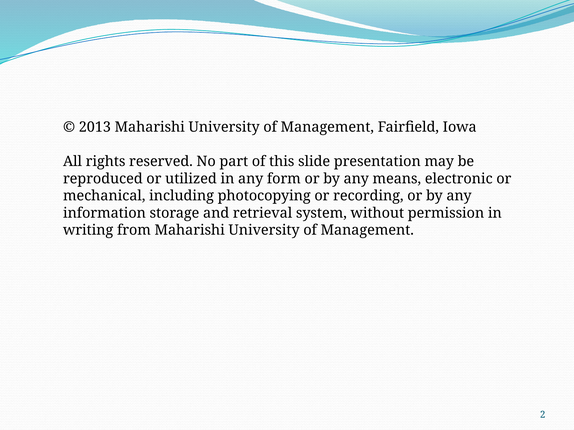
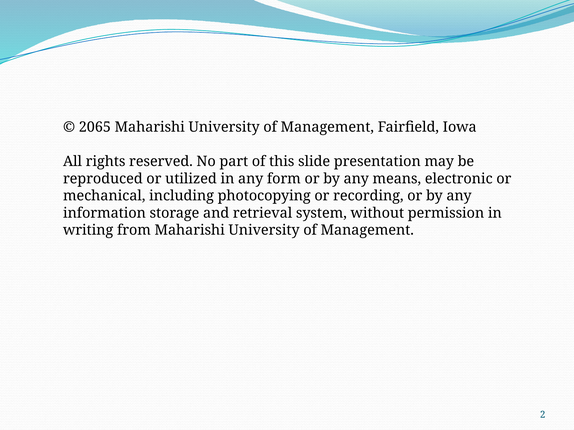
2013: 2013 -> 2065
